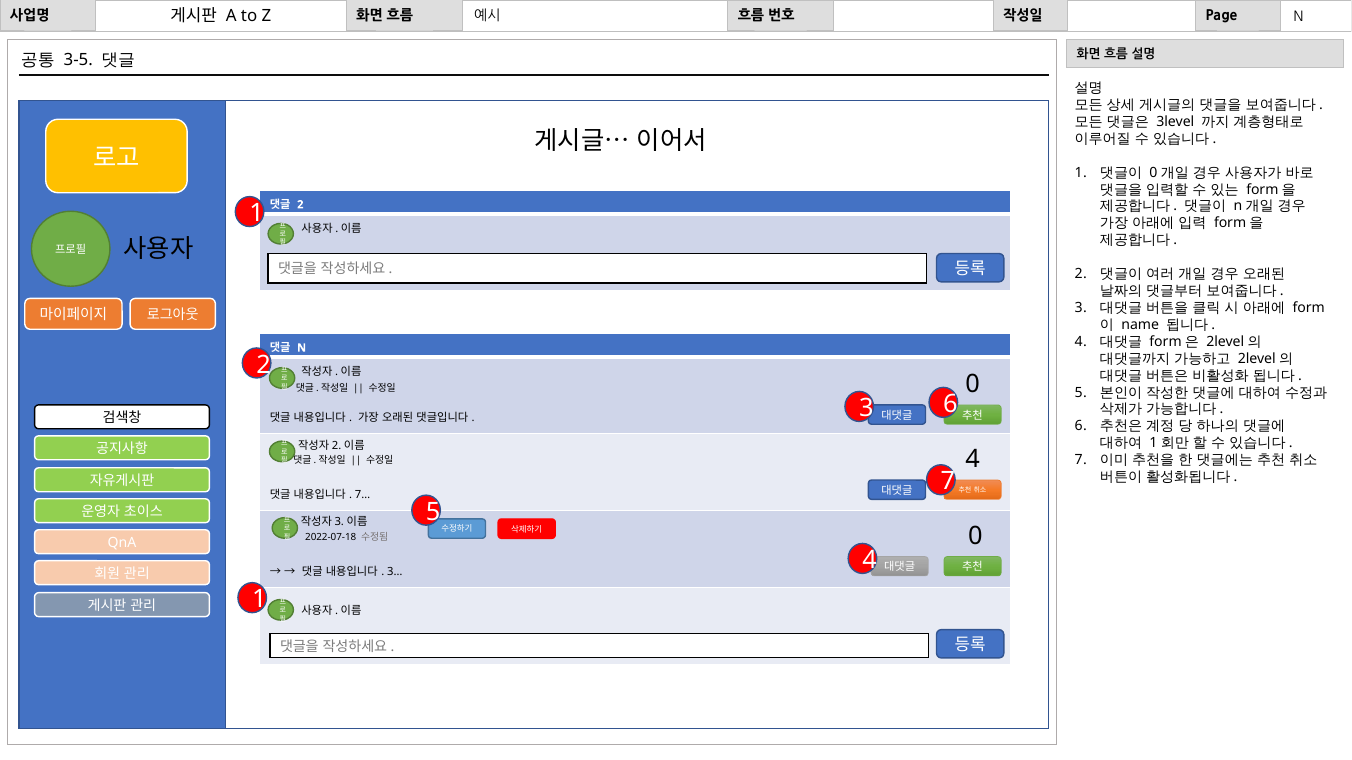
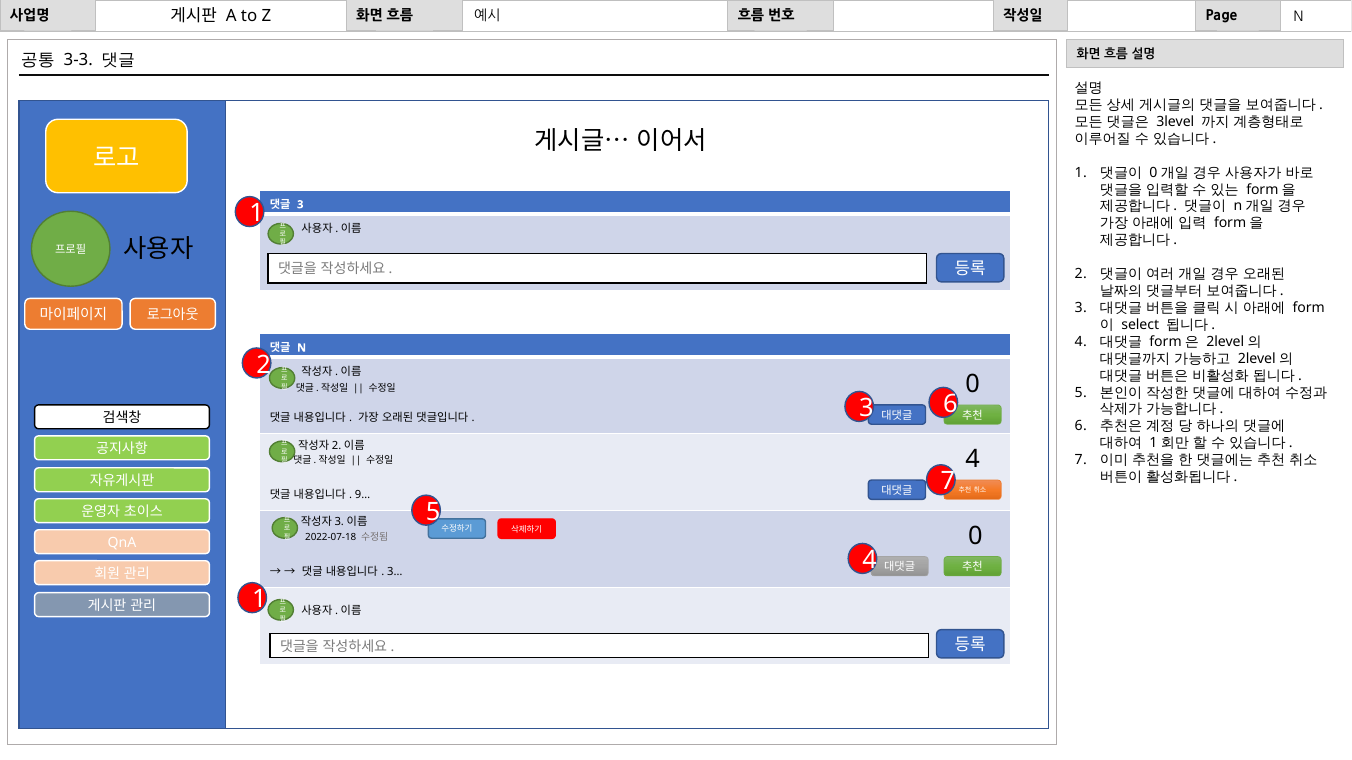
3-5: 3-5 -> 3-3
2 at (300, 205): 2 -> 3
name: name -> select
7…: 7… -> 9…
